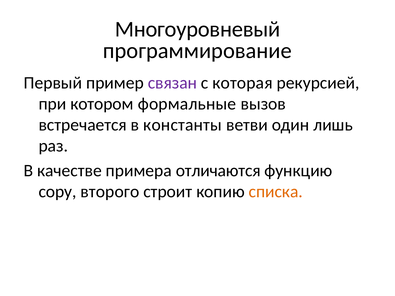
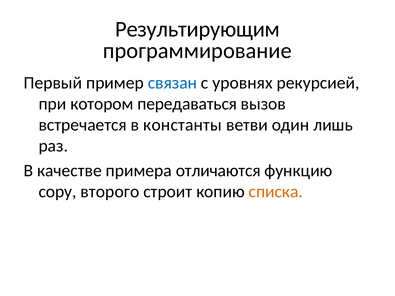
Многоуровневый: Многоуровневый -> Результирующим
связан colour: purple -> blue
которая: которая -> уровнях
формальные: формальные -> передаваться
